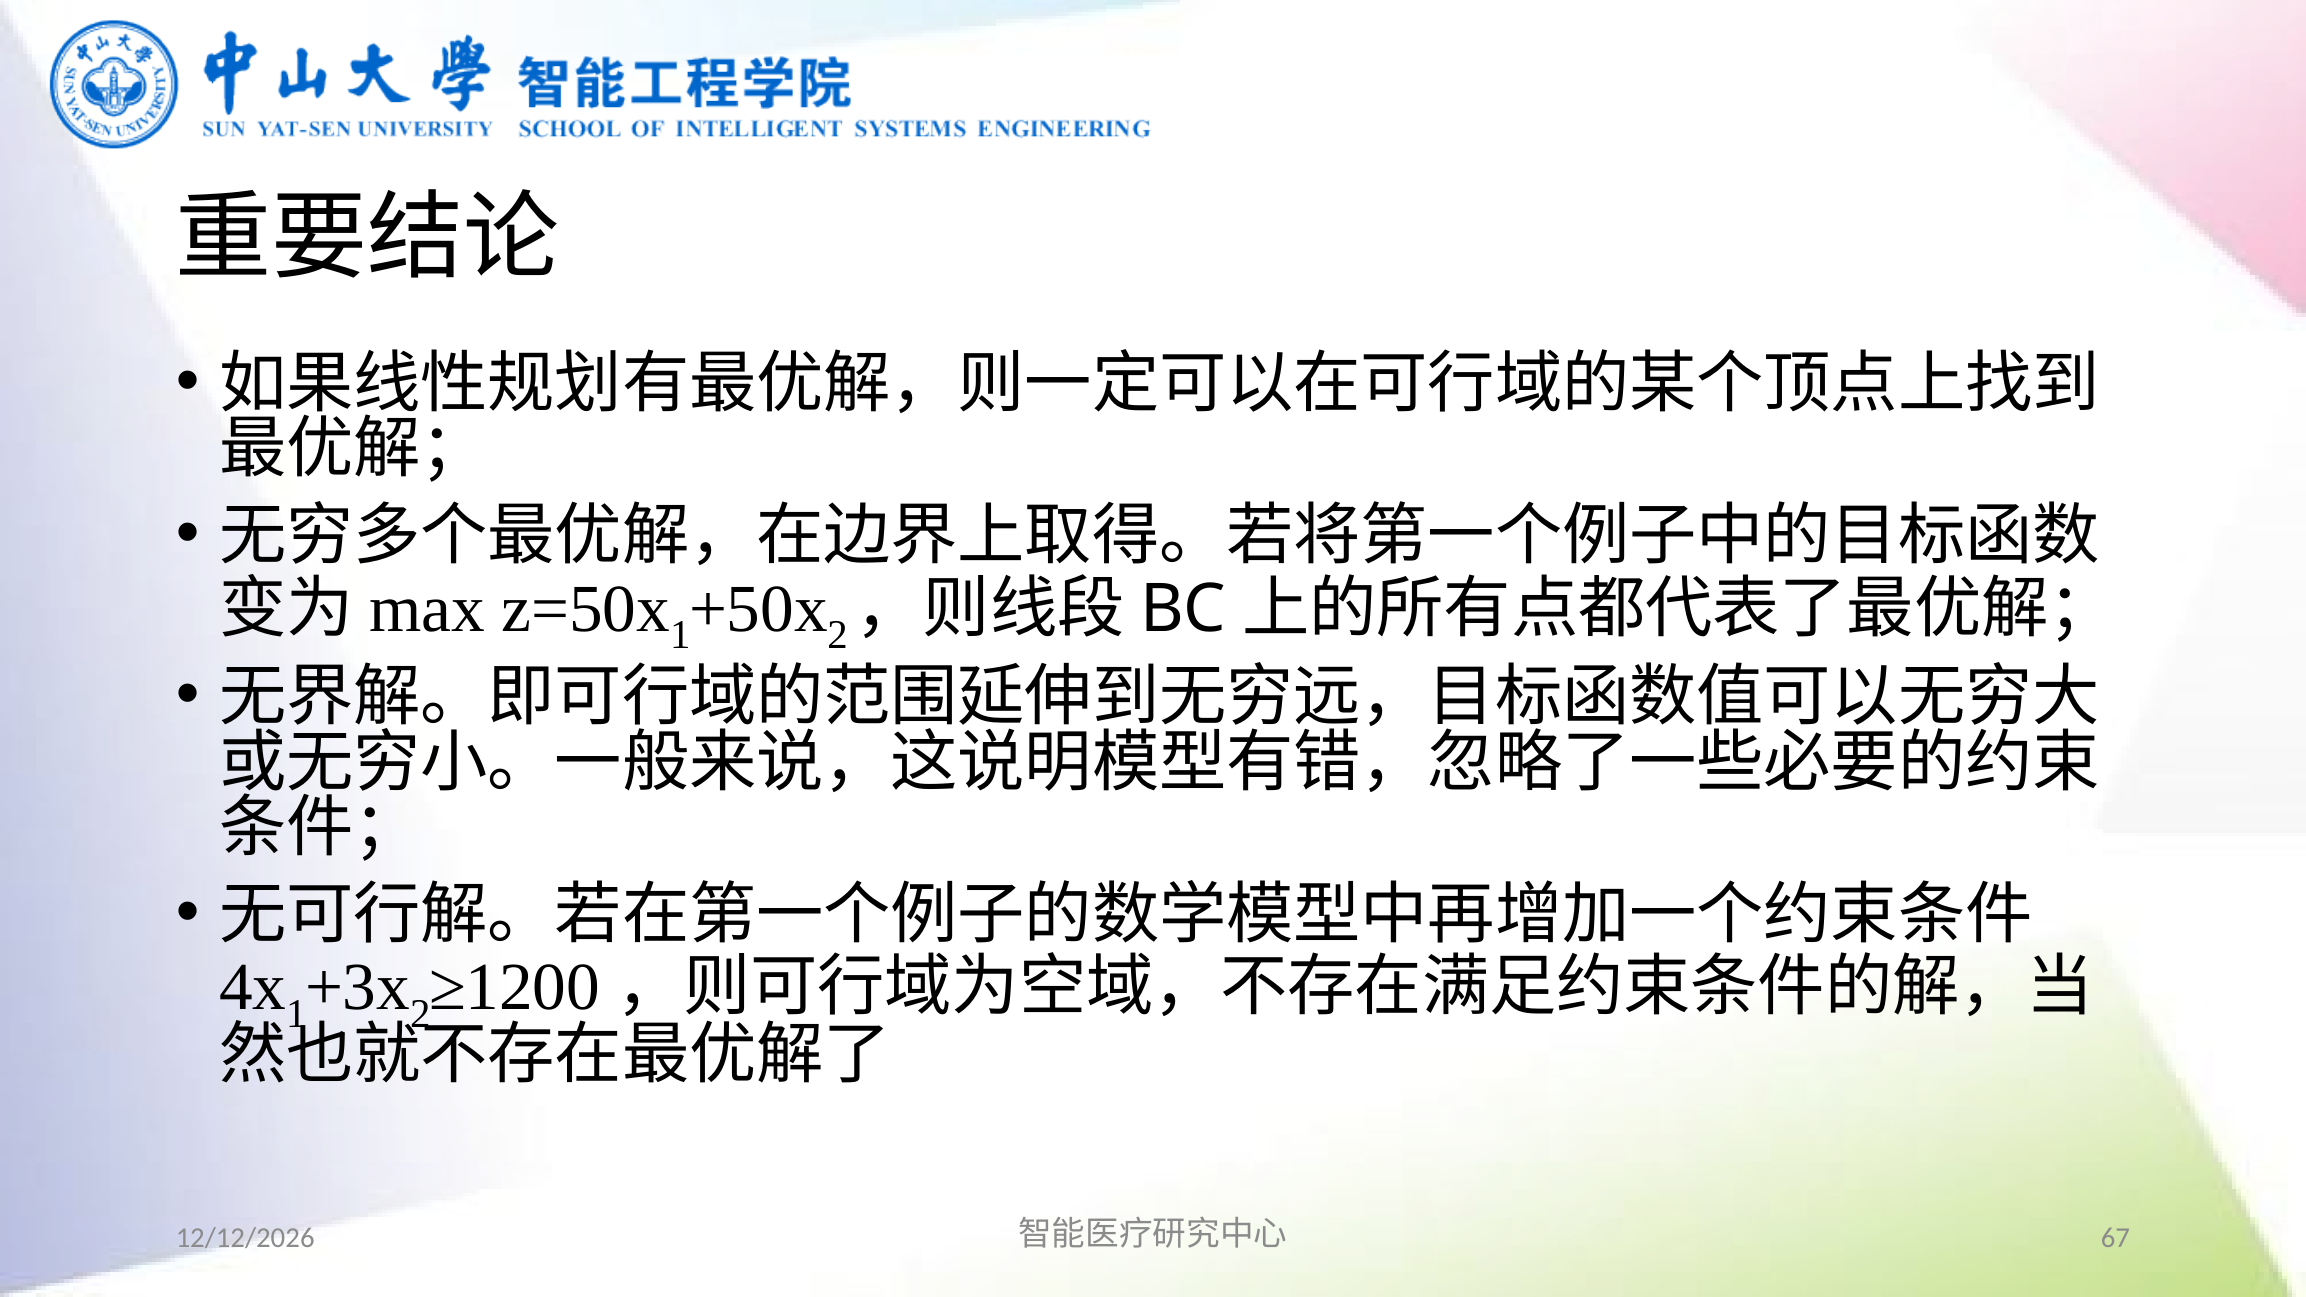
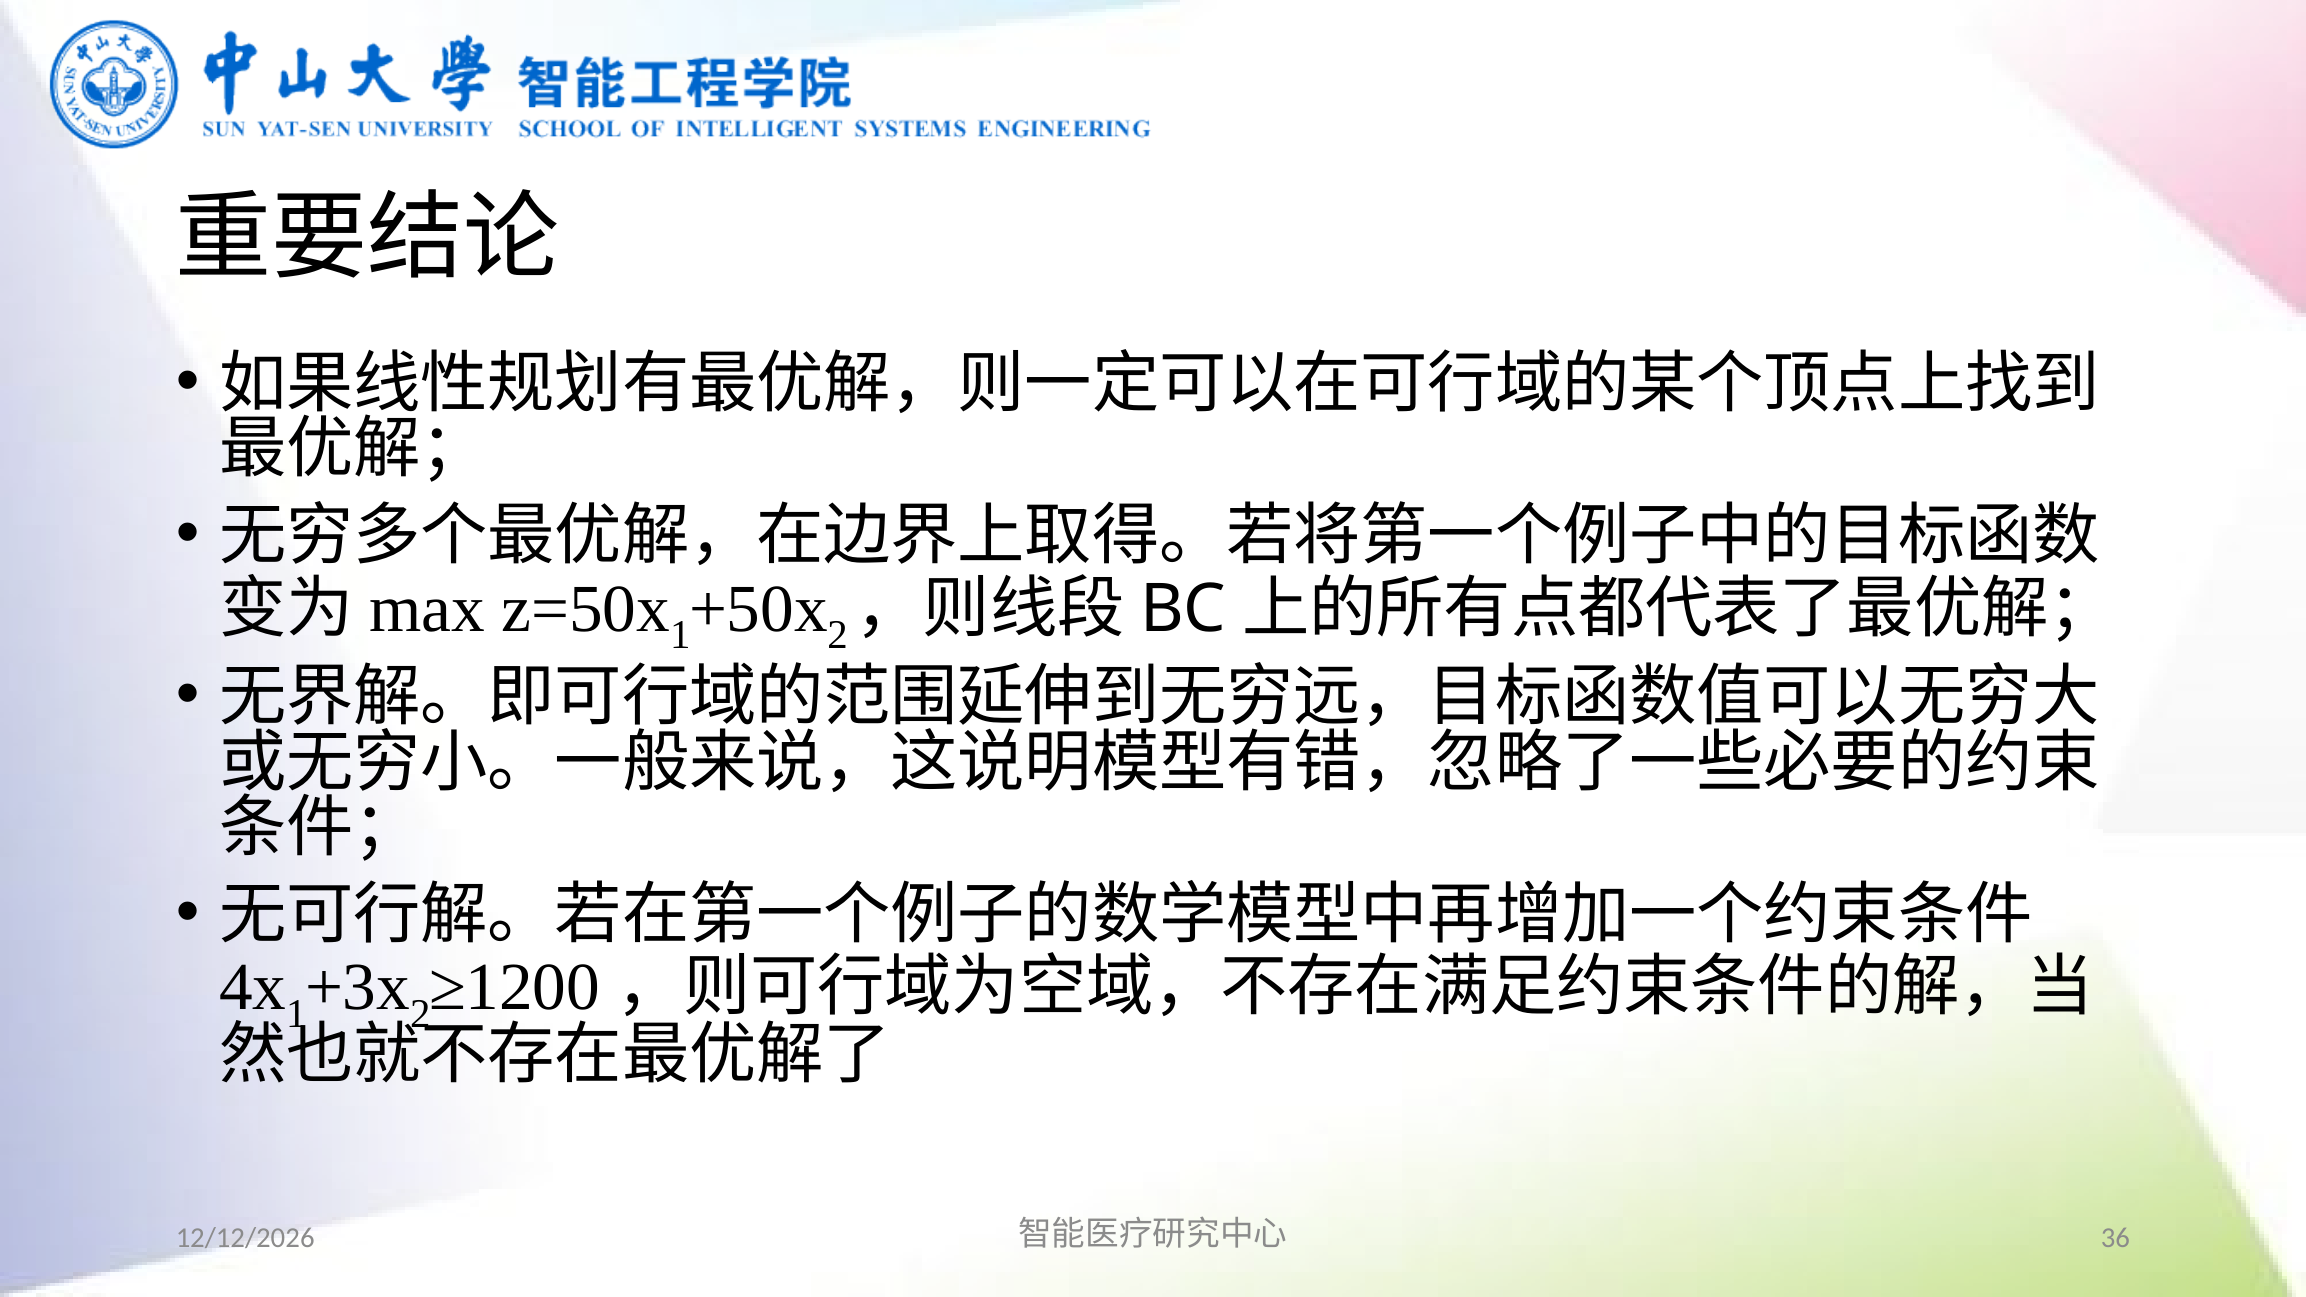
67: 67 -> 36
